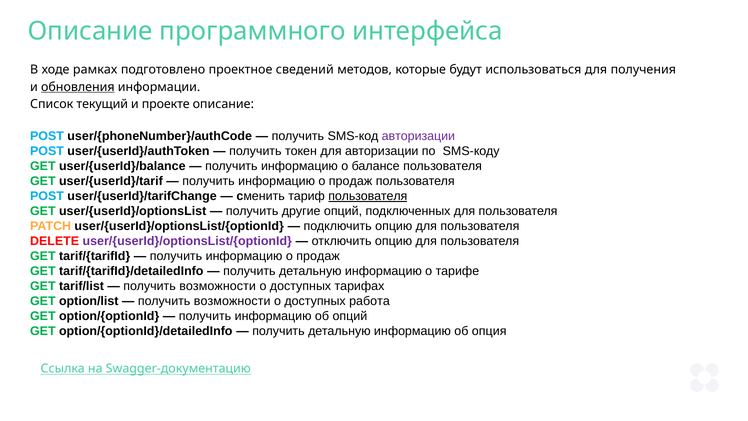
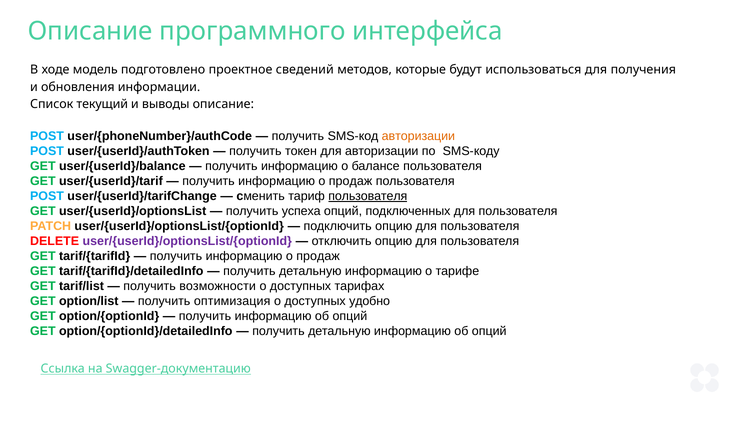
рамках: рамках -> модель
обновления underline: present -> none
проекте: проекте -> выводы
авторизации at (418, 136) colour: purple -> orange
другие: другие -> успеха
возможности at (232, 301): возможности -> оптимизация
работа: работа -> удобно
детальную информацию об опция: опция -> опций
